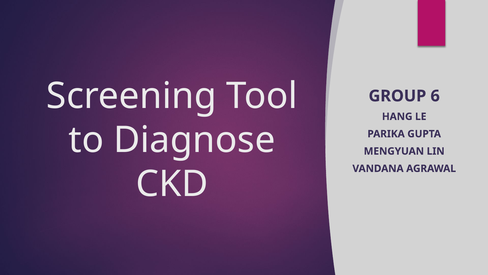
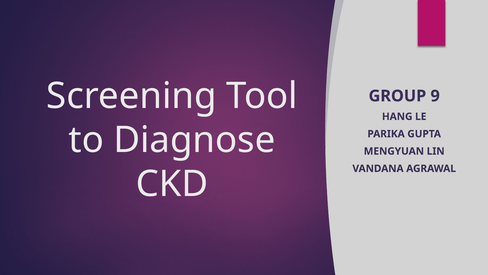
6: 6 -> 9
